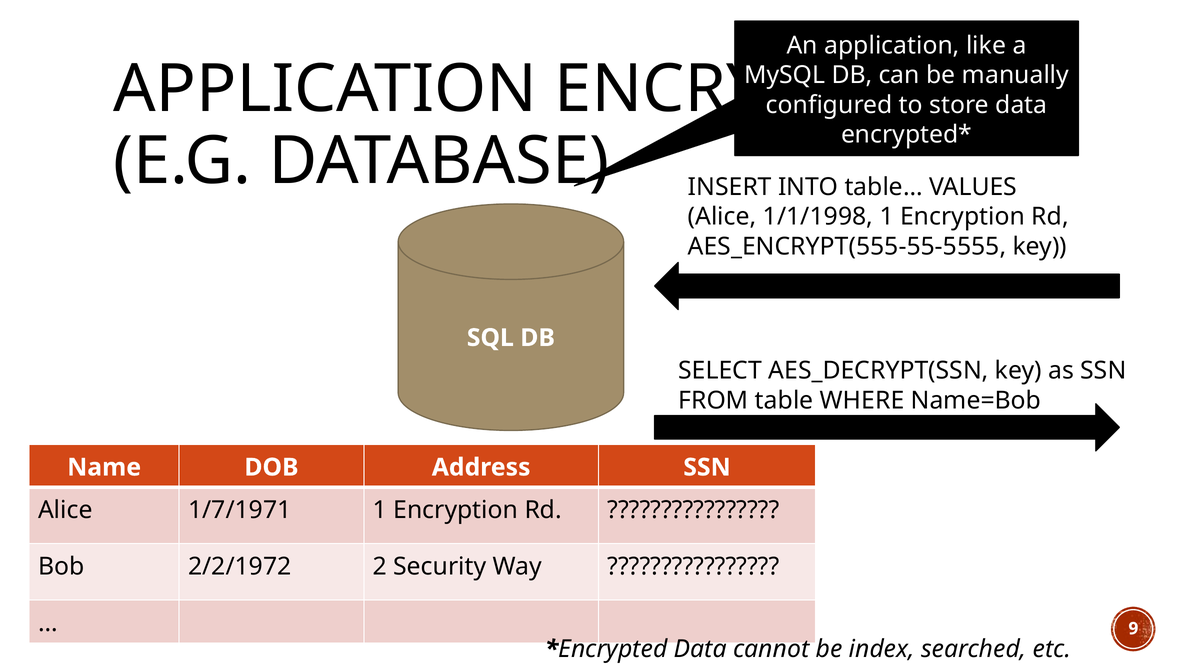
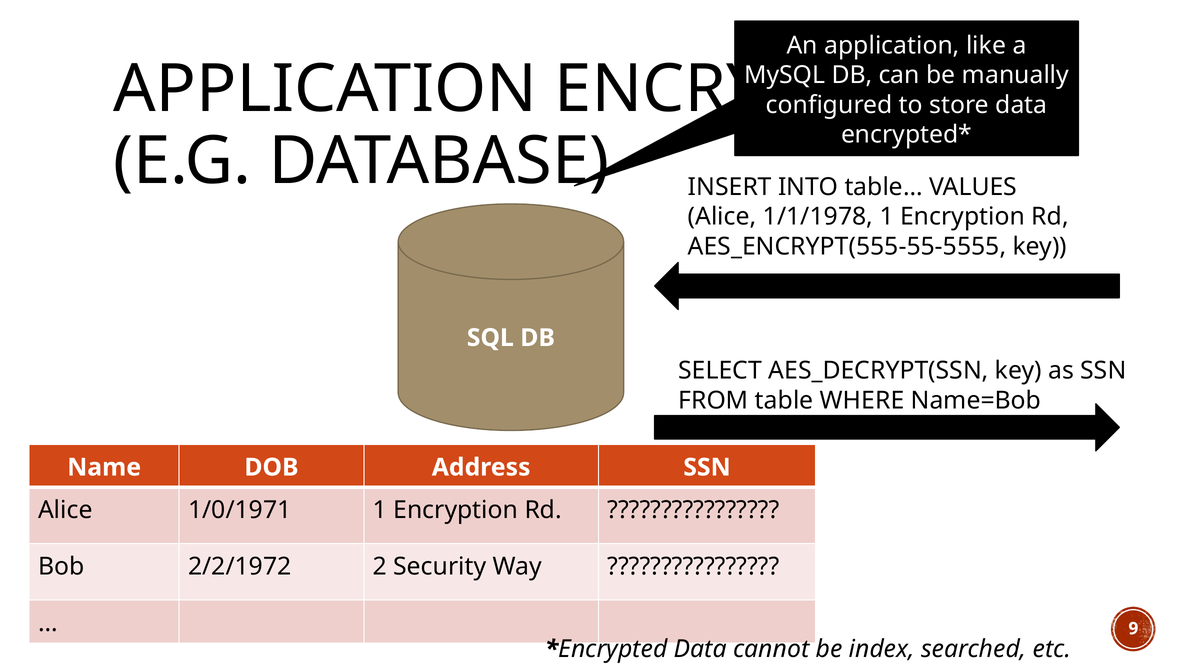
1/1/1998: 1/1/1998 -> 1/1/1978
1/7/1971: 1/7/1971 -> 1/0/1971
